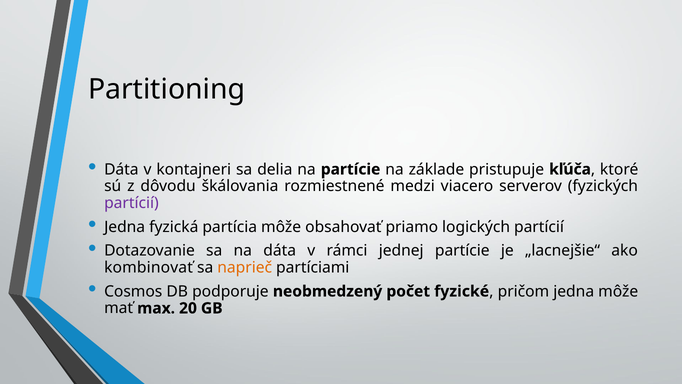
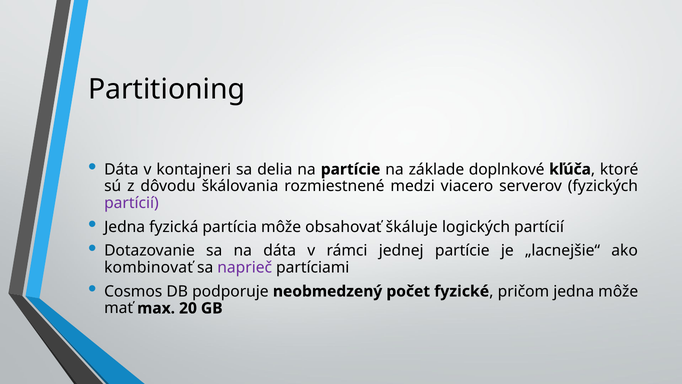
pristupuje: pristupuje -> doplnkové
priamo: priamo -> škáluje
naprieč colour: orange -> purple
